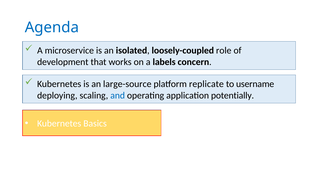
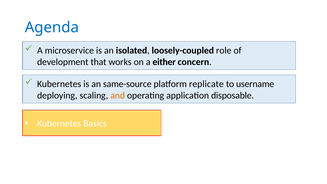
labels: labels -> either
large-source: large-source -> same-source
and colour: blue -> orange
potentially: potentially -> disposable
